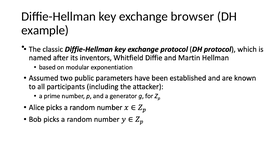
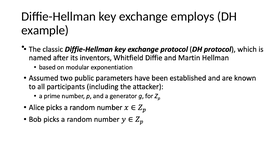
browser: browser -> employs
